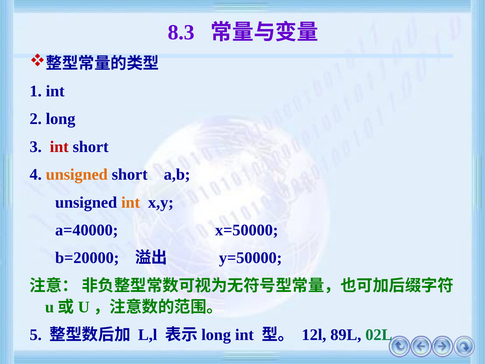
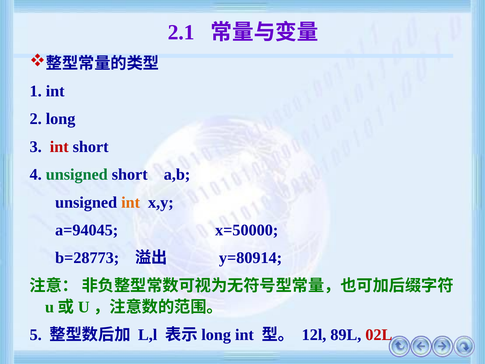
8.3: 8.3 -> 2.1
unsigned at (77, 174) colour: orange -> green
a=40000: a=40000 -> a=94045
b=20000: b=20000 -> b=28773
y=50000: y=50000 -> y=80914
02L colour: green -> red
